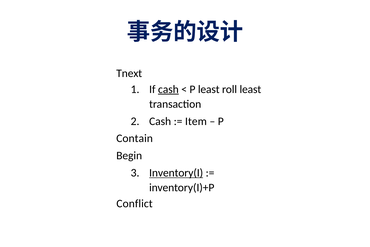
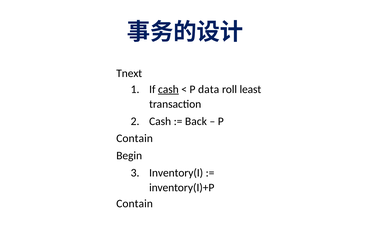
P least: least -> data
Item: Item -> Back
Inventory(I underline: present -> none
Conflict at (135, 203): Conflict -> Contain
